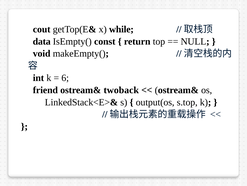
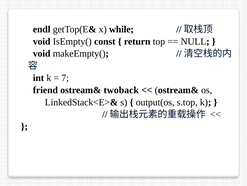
cout: cout -> endl
data at (42, 41): data -> void
6: 6 -> 7
